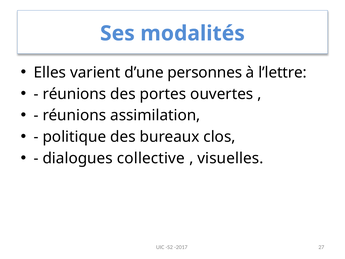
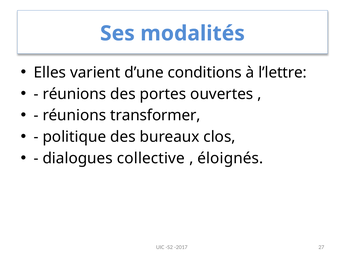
personnes: personnes -> conditions
assimilation: assimilation -> transformer
visuelles: visuelles -> éloignés
